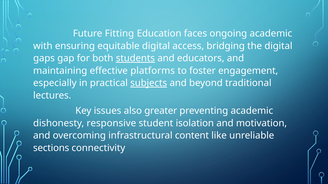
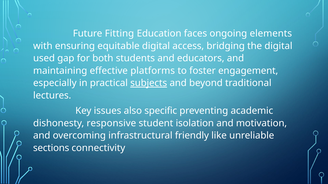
ongoing academic: academic -> elements
gaps: gaps -> used
students underline: present -> none
greater: greater -> specific
content: content -> friendly
